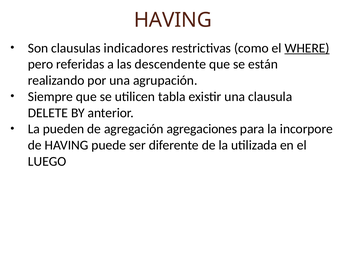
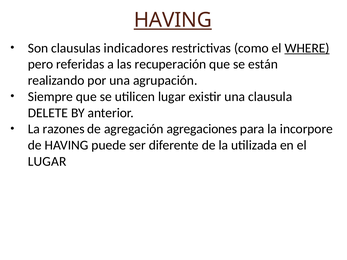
HAVING at (173, 20) underline: none -> present
descendente: descendente -> recuperación
utilicen tabla: tabla -> lugar
pueden: pueden -> razones
LUEGO at (47, 162): LUEGO -> LUGAR
